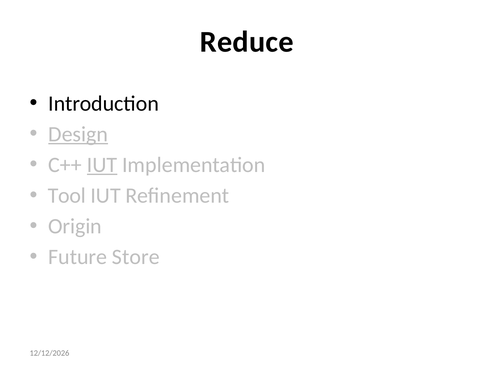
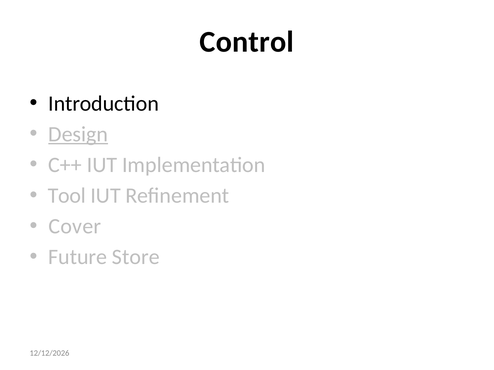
Reduce: Reduce -> Control
IUT at (102, 165) underline: present -> none
Origin: Origin -> Cover
